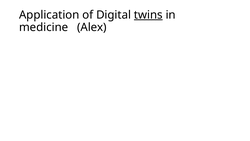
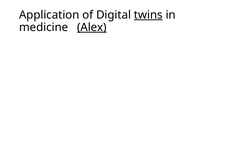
Alex underline: none -> present
